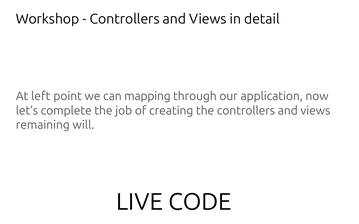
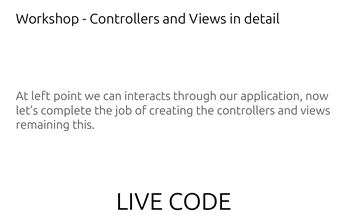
mapping: mapping -> interacts
will: will -> this
